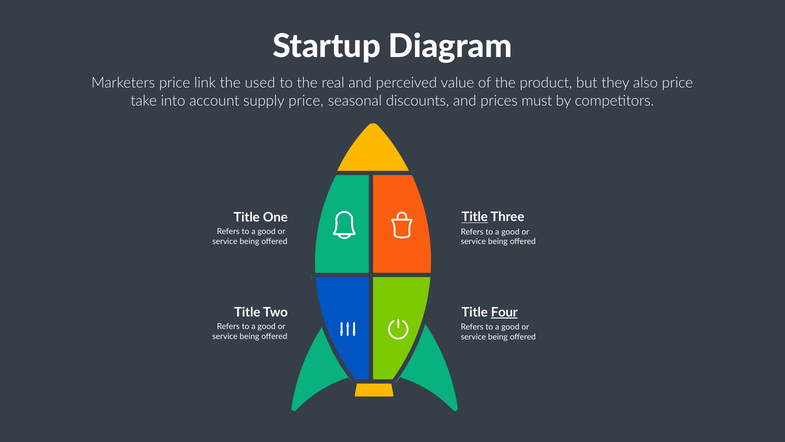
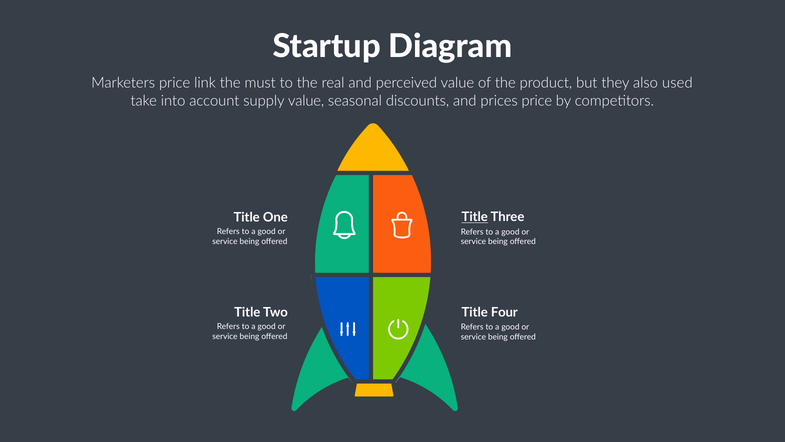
used: used -> must
also price: price -> used
supply price: price -> value
prices must: must -> price
Four underline: present -> none
